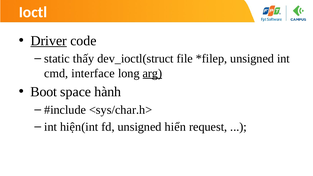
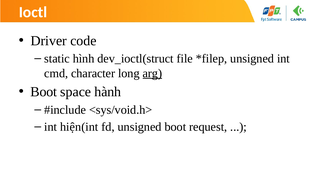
Driver underline: present -> none
thấy: thấy -> hình
interface: interface -> character
<sys/char.h>: <sys/char.h> -> <sys/void.h>
unsigned hiển: hiển -> boot
